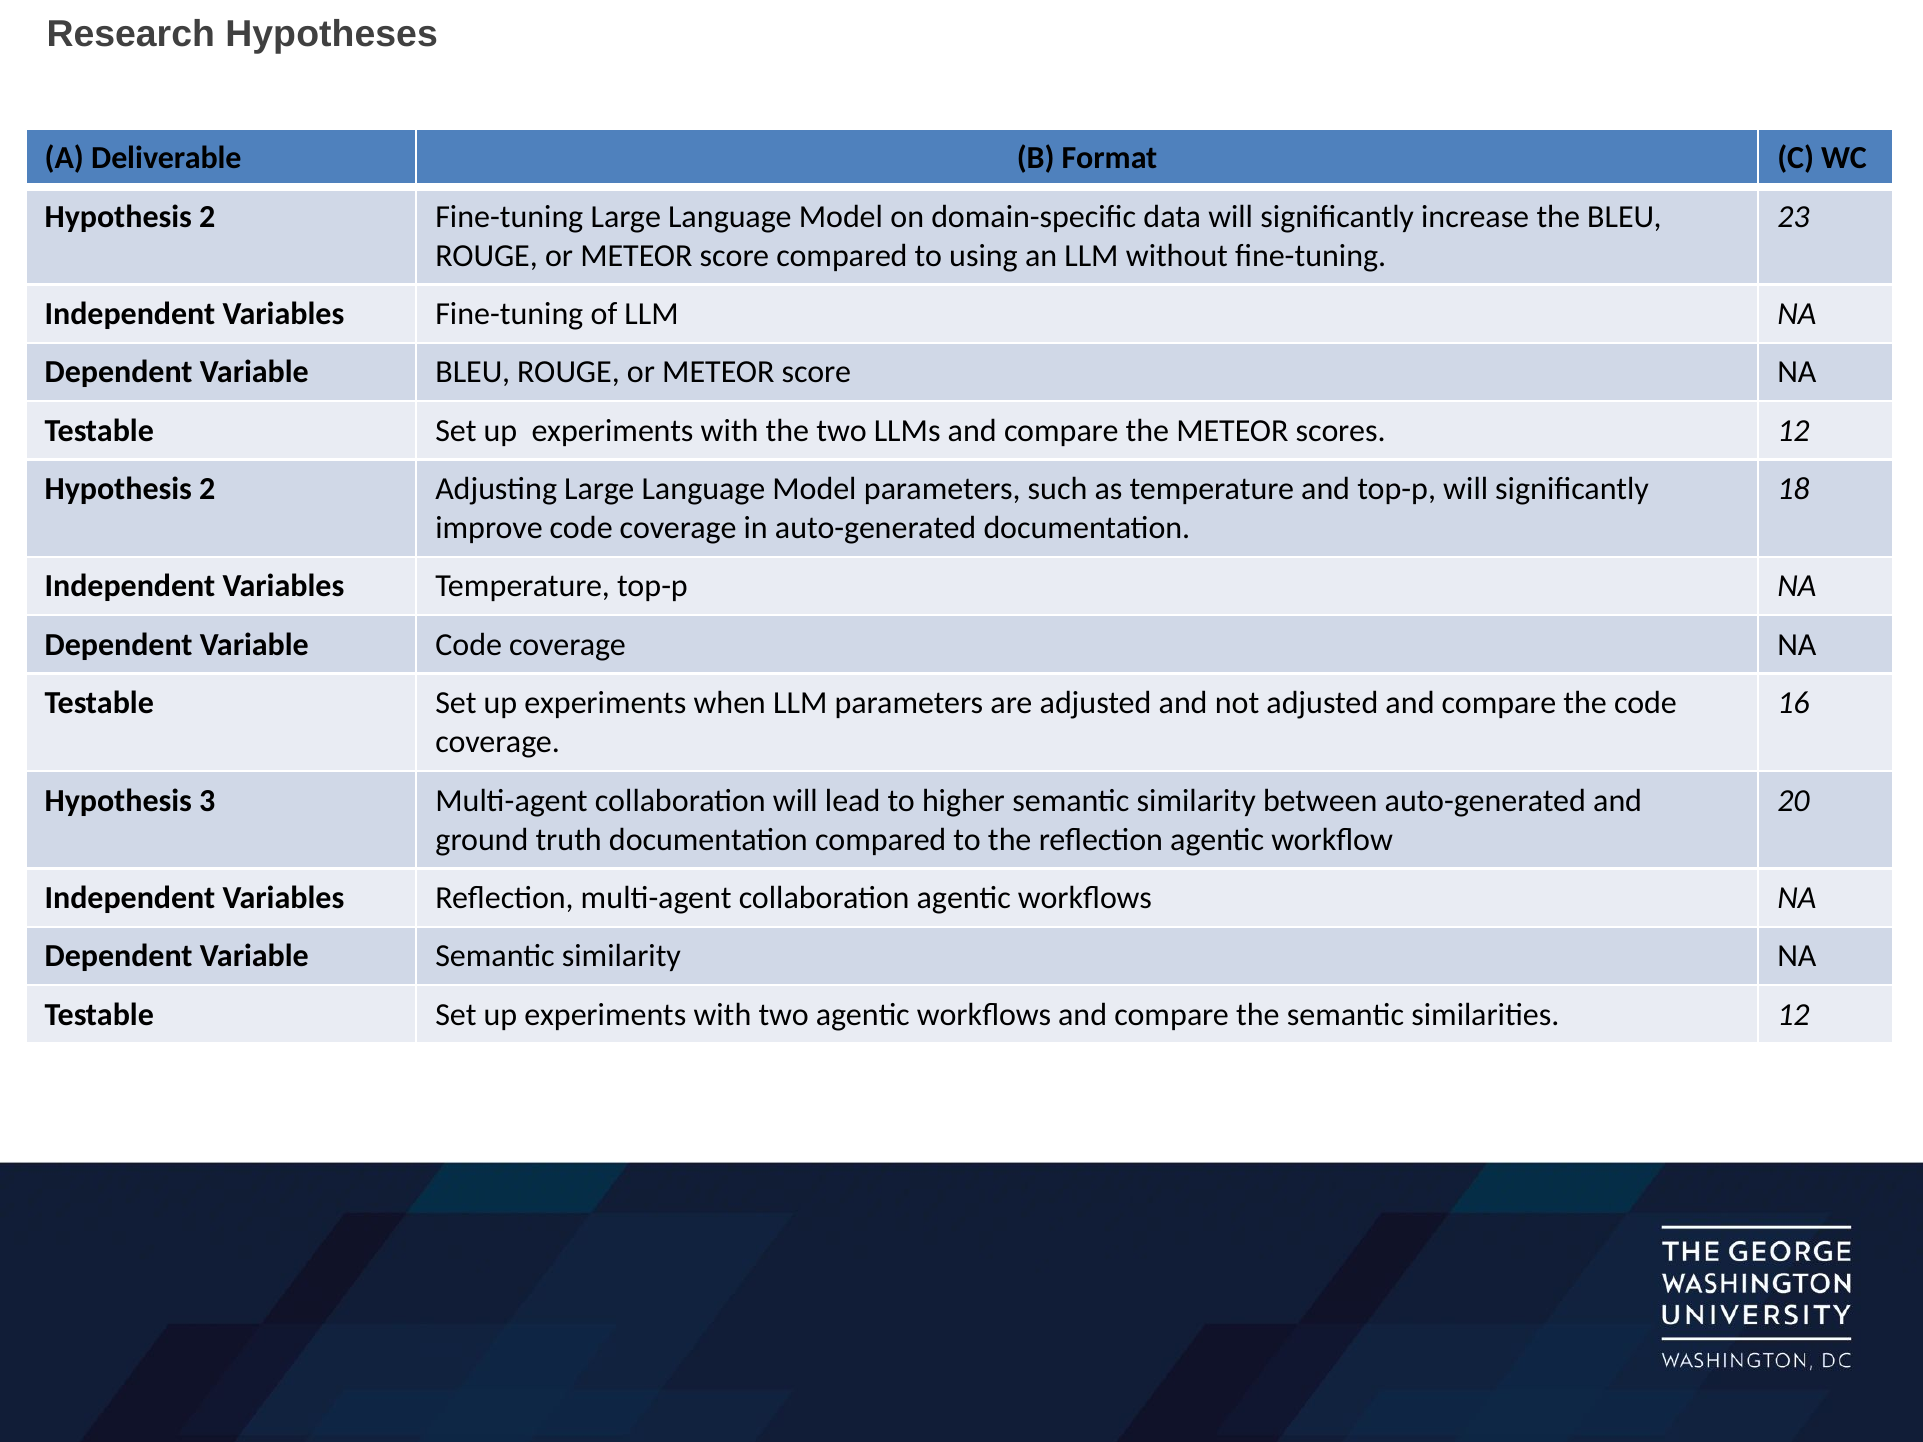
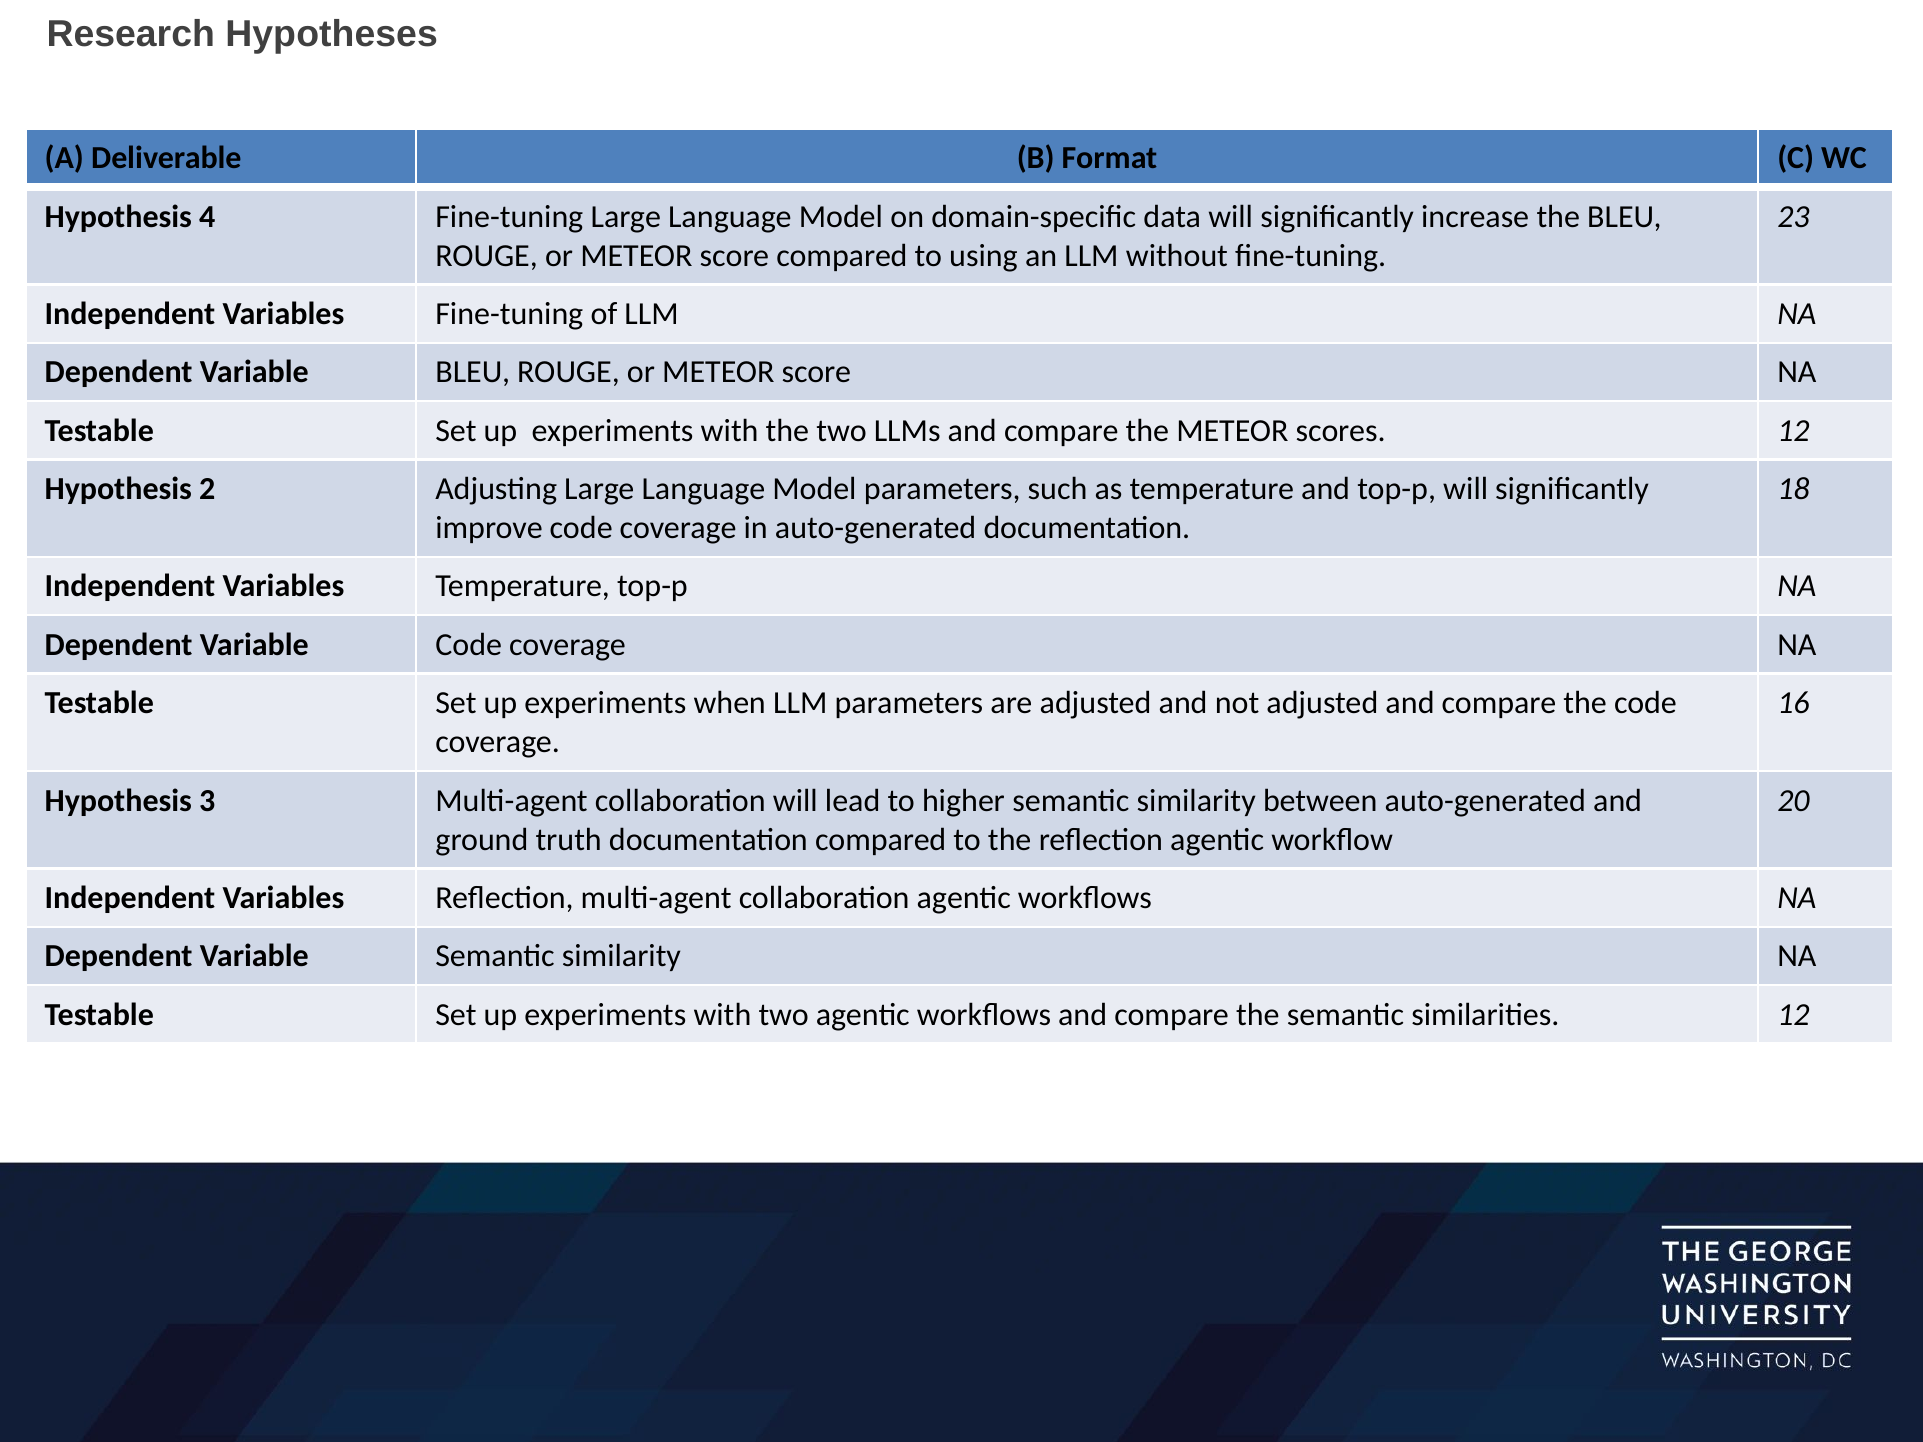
2 at (207, 216): 2 -> 4
